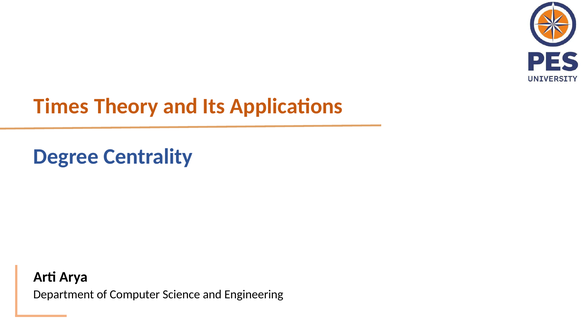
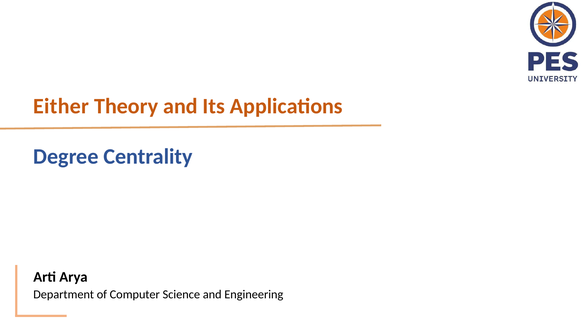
Times: Times -> Either
